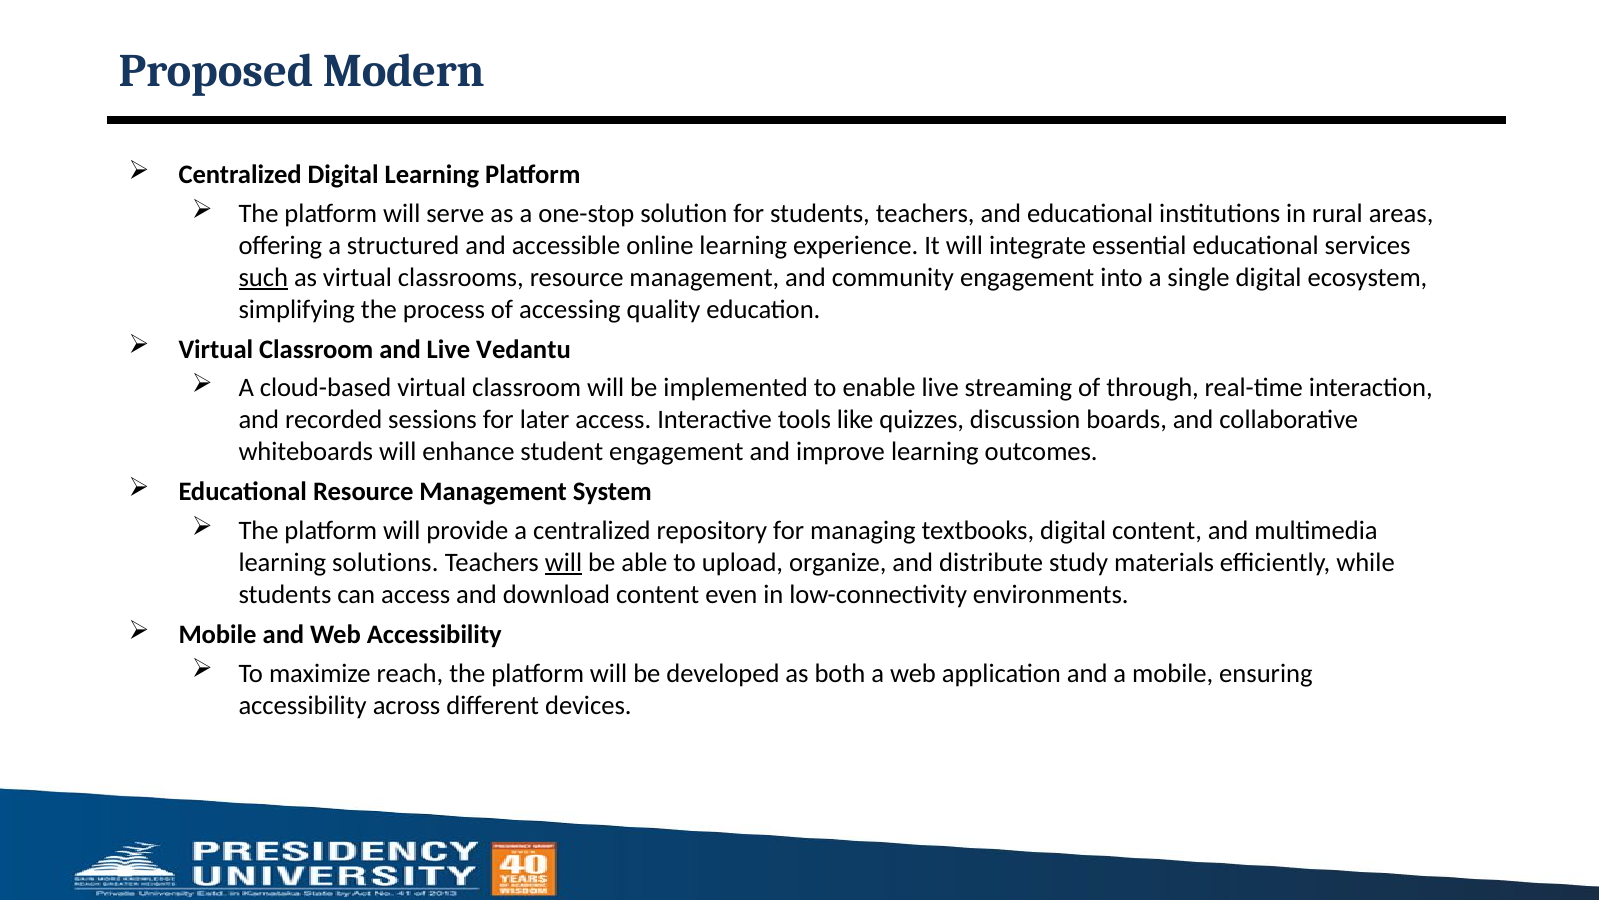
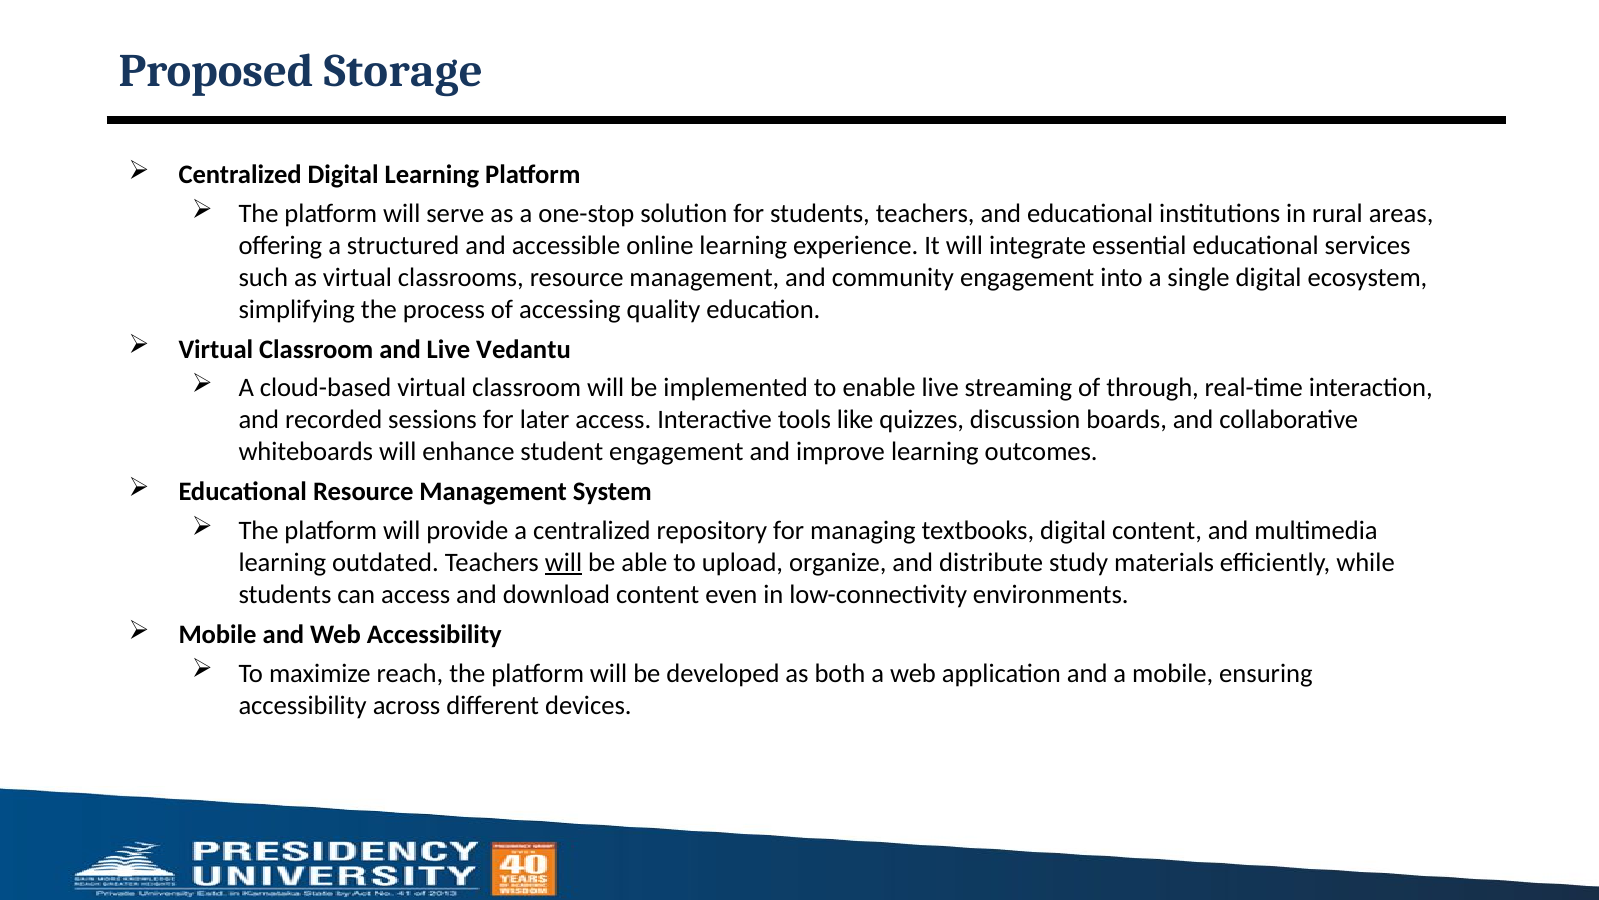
Modern: Modern -> Storage
such underline: present -> none
solutions: solutions -> outdated
